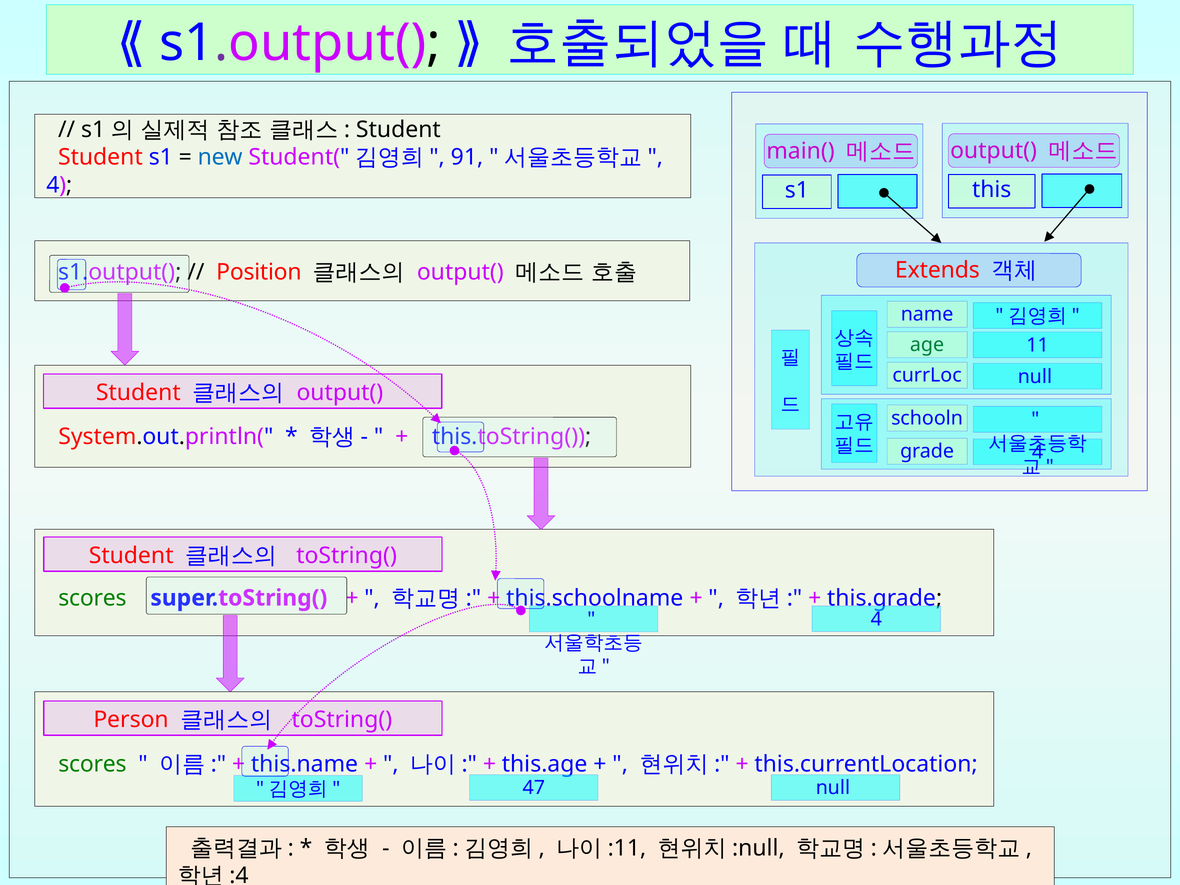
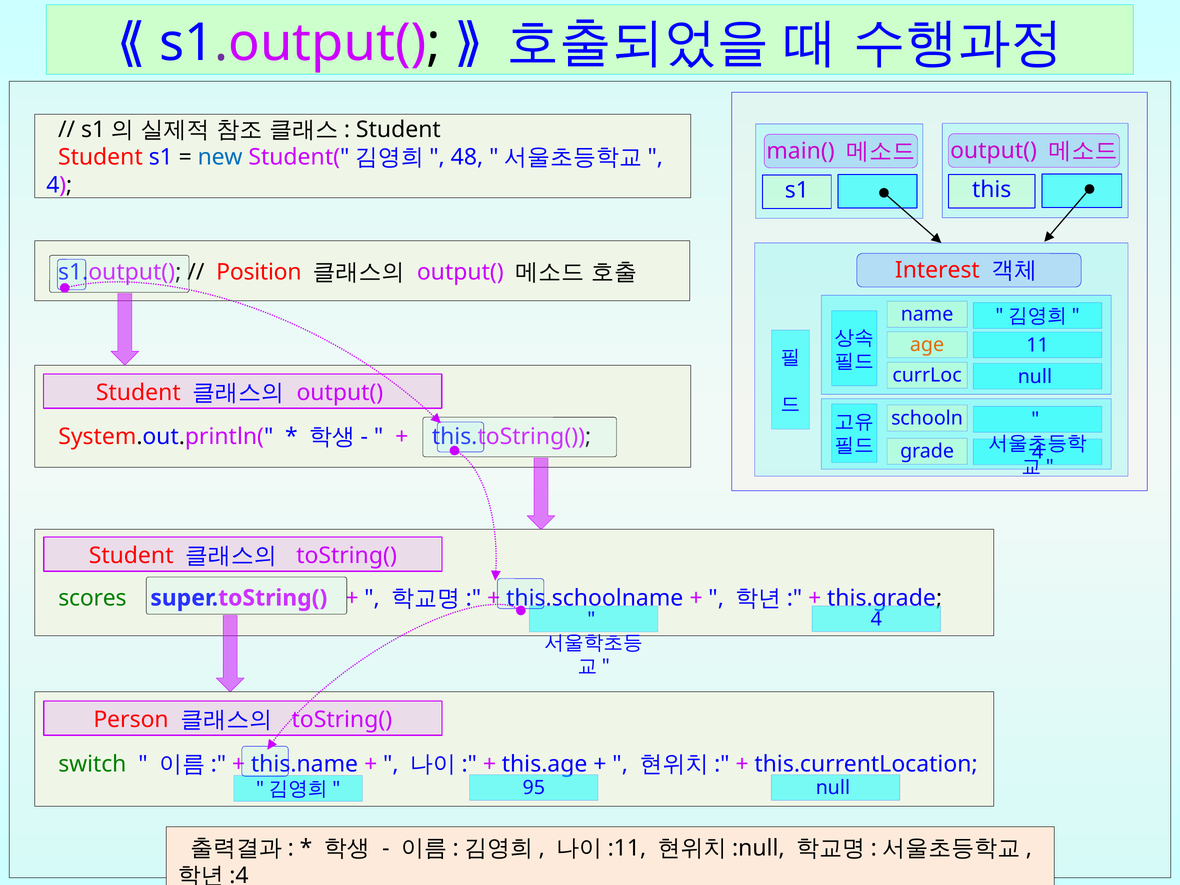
91: 91 -> 48
Extends: Extends -> Interest
age colour: green -> orange
scores at (92, 764): scores -> switch
47: 47 -> 95
